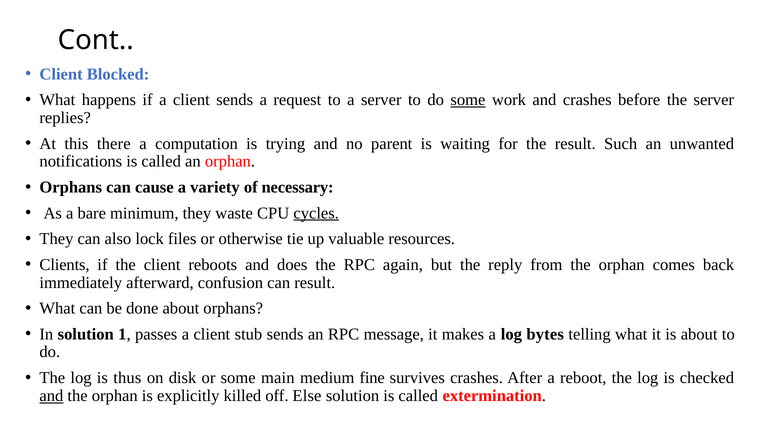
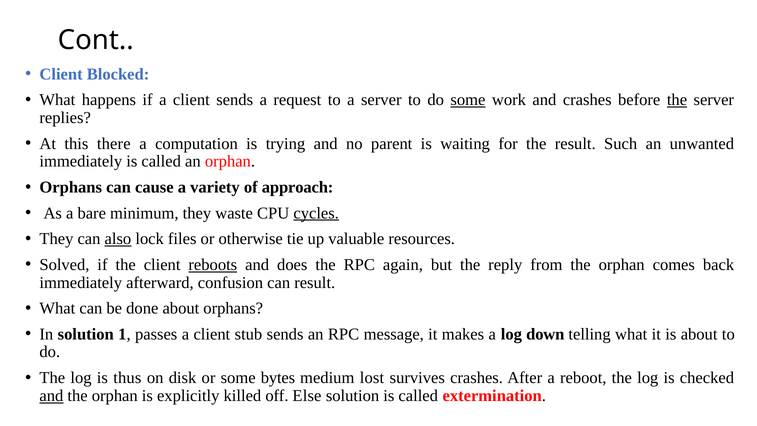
the at (677, 100) underline: none -> present
notifications at (81, 161): notifications -> immediately
necessary: necessary -> approach
also underline: none -> present
Clients: Clients -> Solved
reboots underline: none -> present
bytes: bytes -> down
main: main -> bytes
fine: fine -> lost
